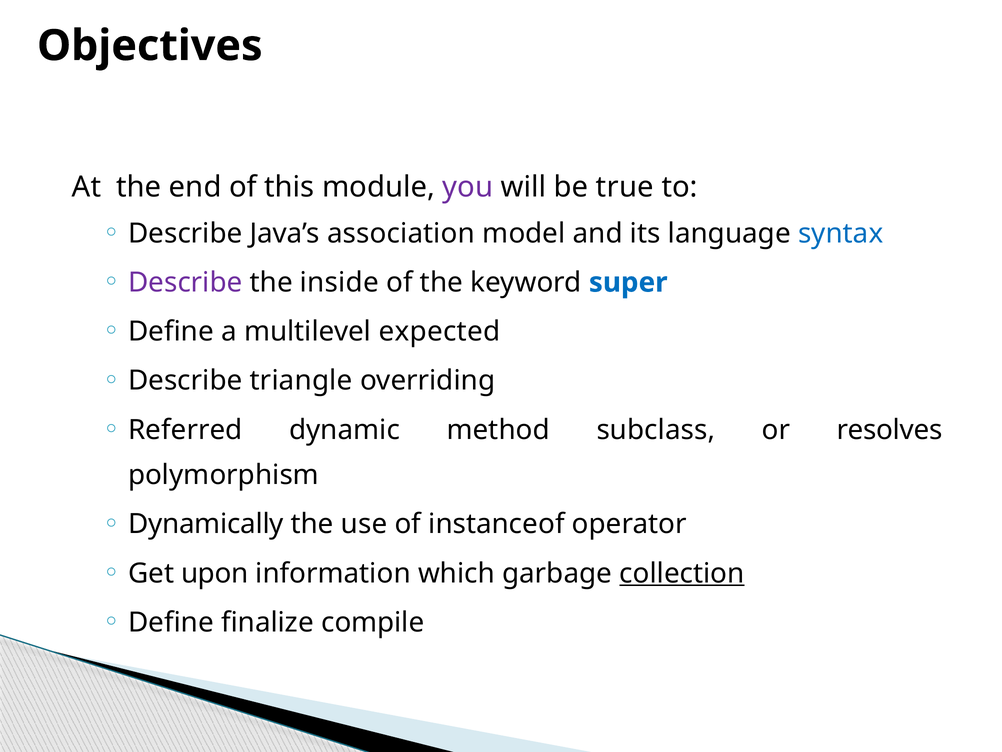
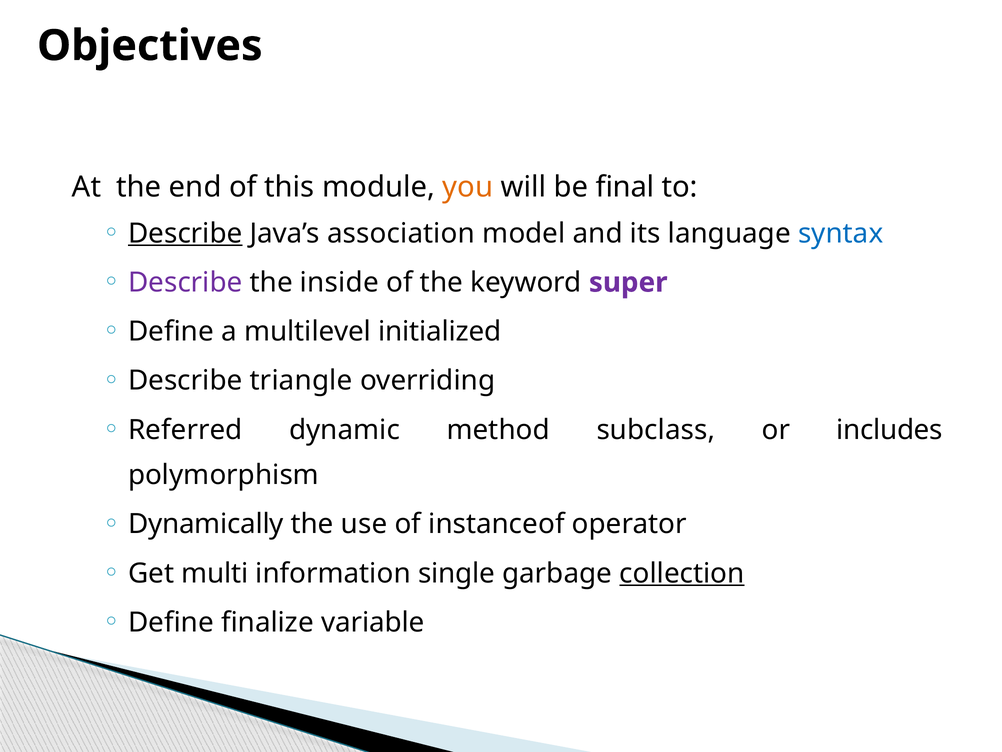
you colour: purple -> orange
true: true -> final
Describe at (185, 233) underline: none -> present
super colour: blue -> purple
expected: expected -> initialized
resolves: resolves -> includes
upon: upon -> multi
which: which -> single
compile: compile -> variable
